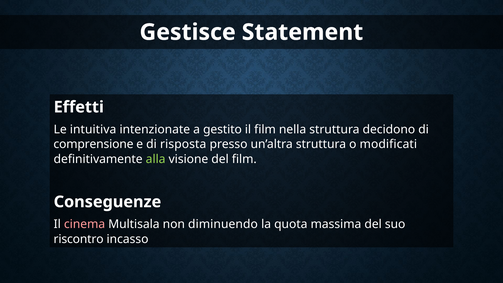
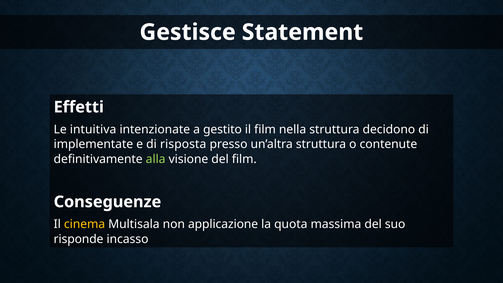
comprensione: comprensione -> implementate
modificati: modificati -> contenute
cinema colour: pink -> yellow
diminuendo: diminuendo -> applicazione
riscontro: riscontro -> risponde
